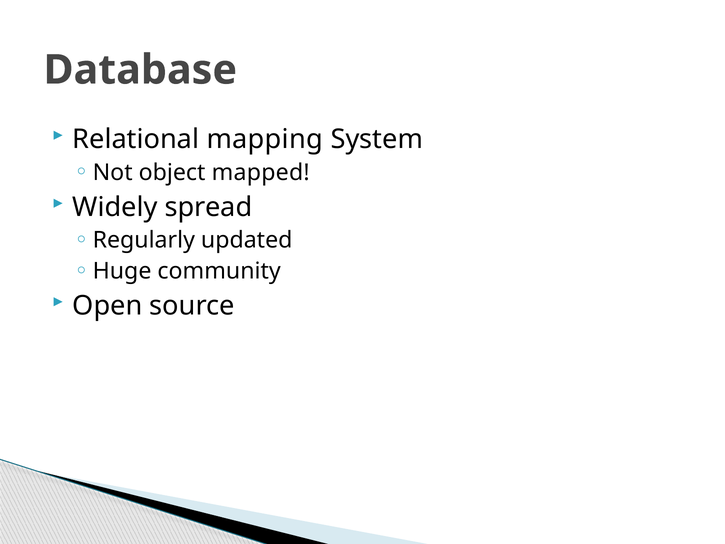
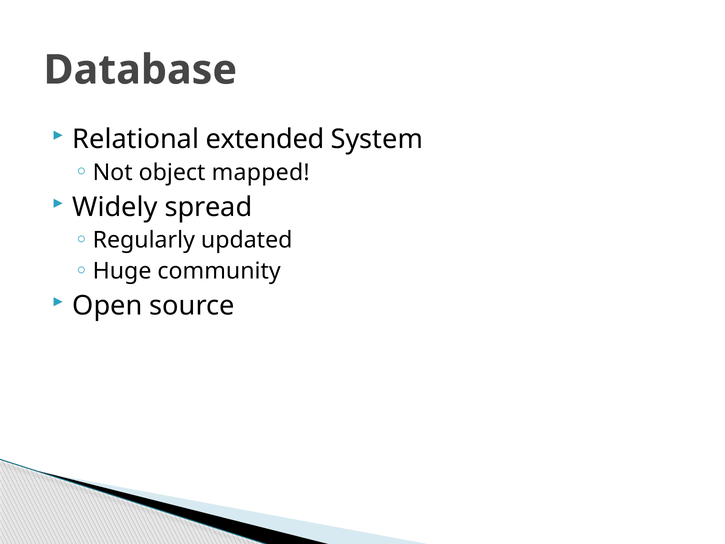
mapping: mapping -> extended
